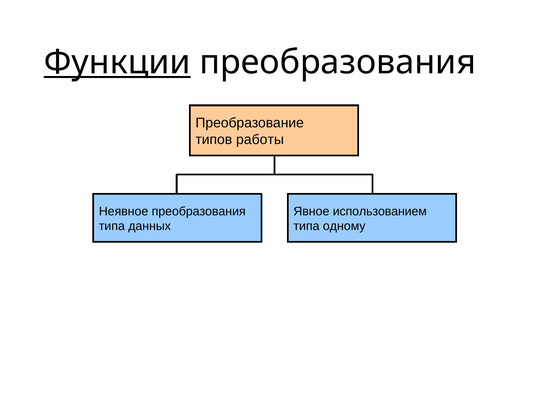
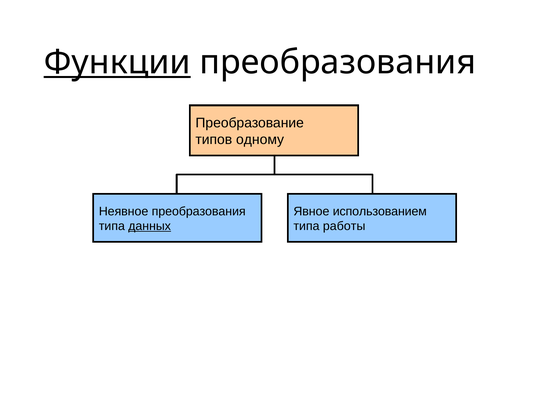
работы: работы -> одному
данных underline: none -> present
одному: одному -> работы
